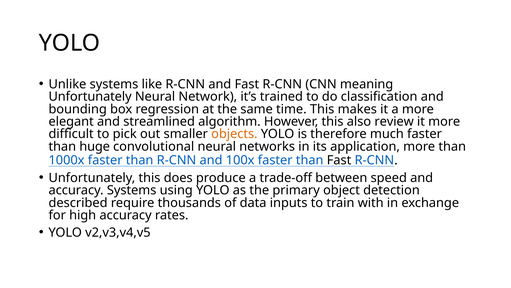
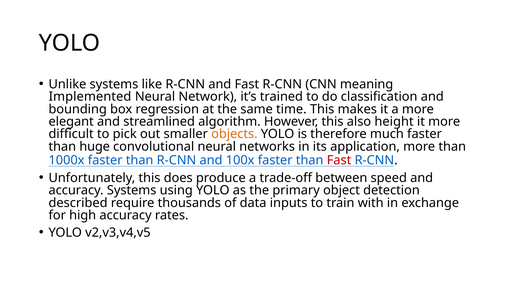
Unfortunately at (90, 97): Unfortunately -> Implemented
review: review -> height
Fast at (339, 160) colour: black -> red
